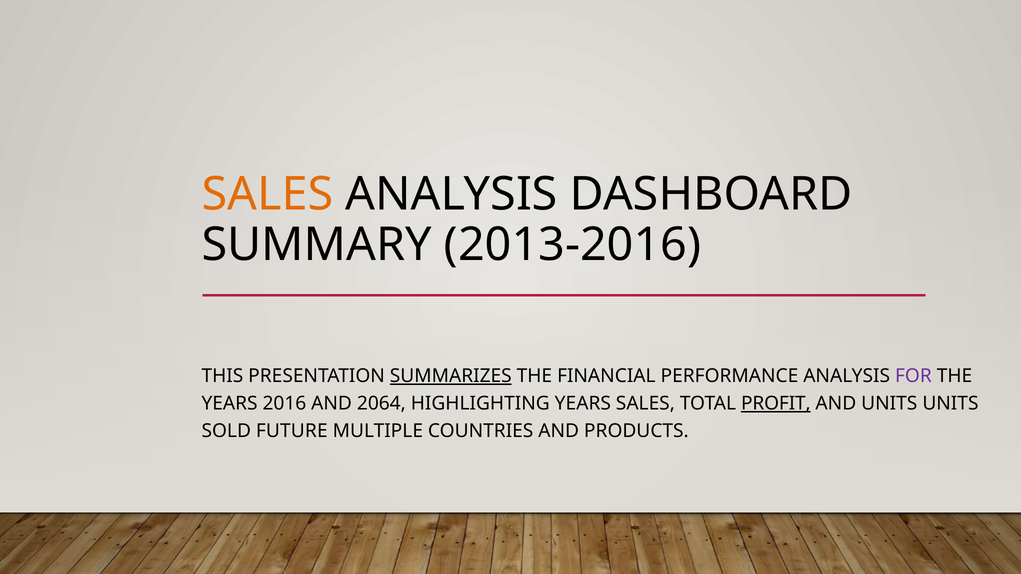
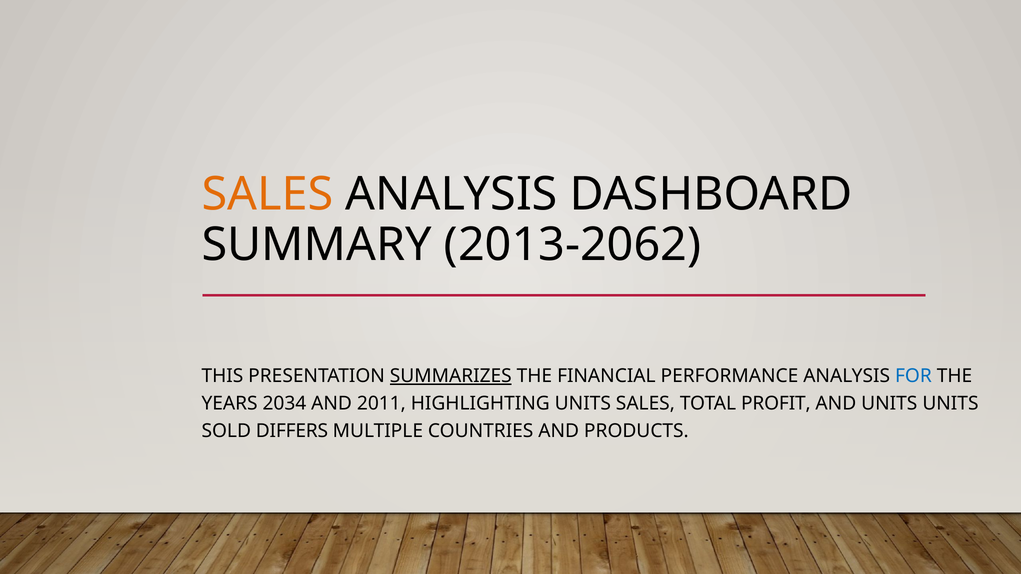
2013-2016: 2013-2016 -> 2013-2062
FOR colour: purple -> blue
2016: 2016 -> 2034
2064: 2064 -> 2011
HIGHLIGHTING YEARS: YEARS -> UNITS
PROFIT underline: present -> none
FUTURE: FUTURE -> DIFFERS
